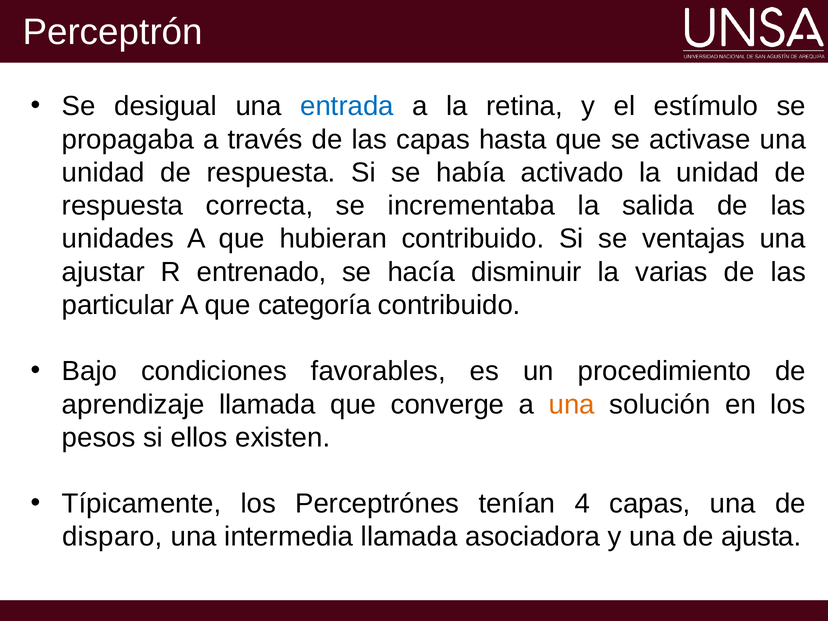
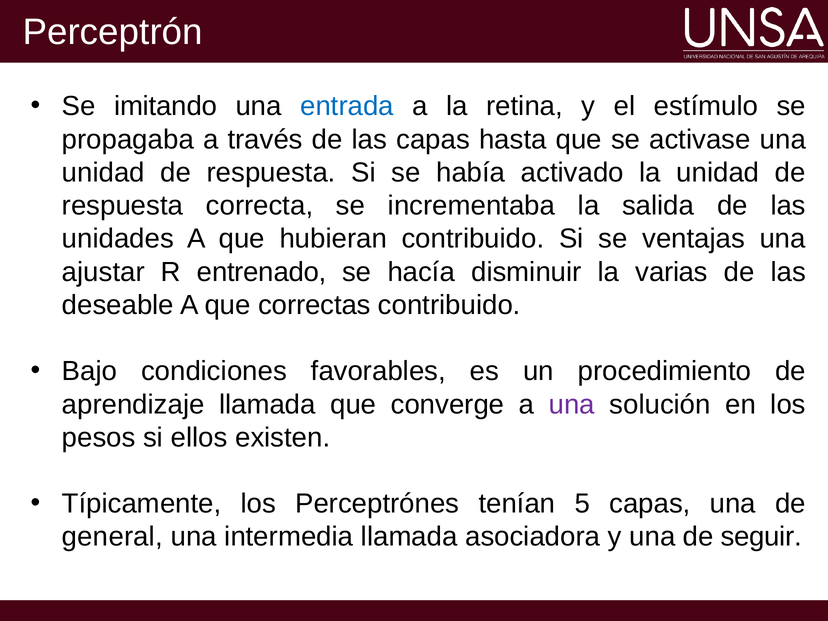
desigual: desigual -> imitando
particular: particular -> deseable
categoría: categoría -> correctas
una at (572, 404) colour: orange -> purple
4: 4 -> 5
disparo: disparo -> general
ajusta: ajusta -> seguir
